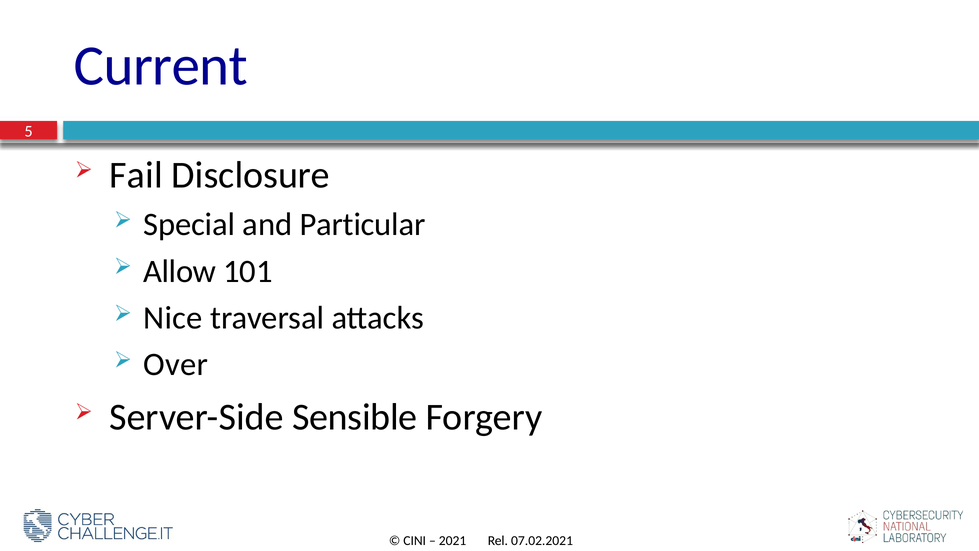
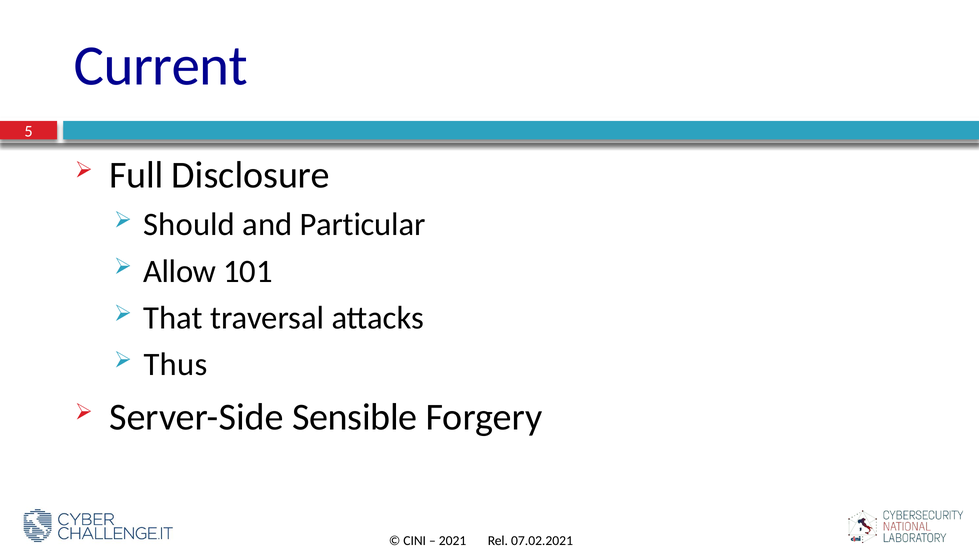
Fail: Fail -> Full
Special: Special -> Should
Nice: Nice -> That
Over: Over -> Thus
